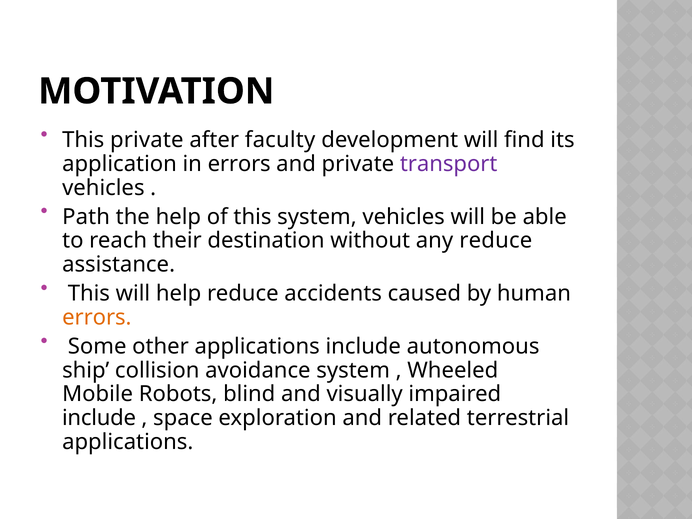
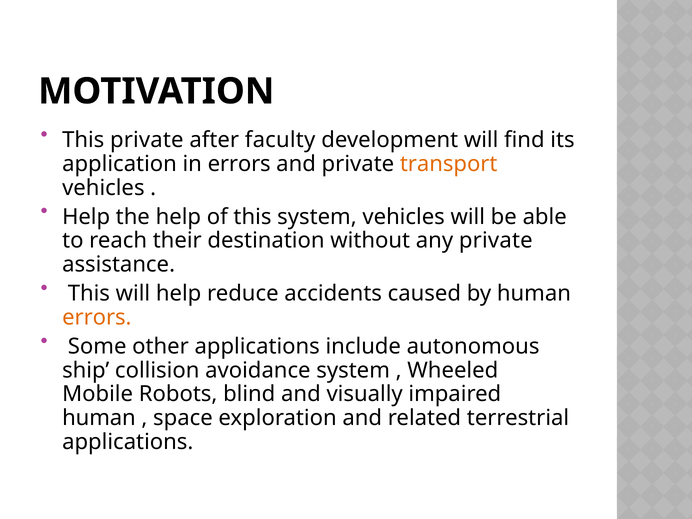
transport colour: purple -> orange
Path at (86, 217): Path -> Help
any reduce: reduce -> private
include at (99, 418): include -> human
